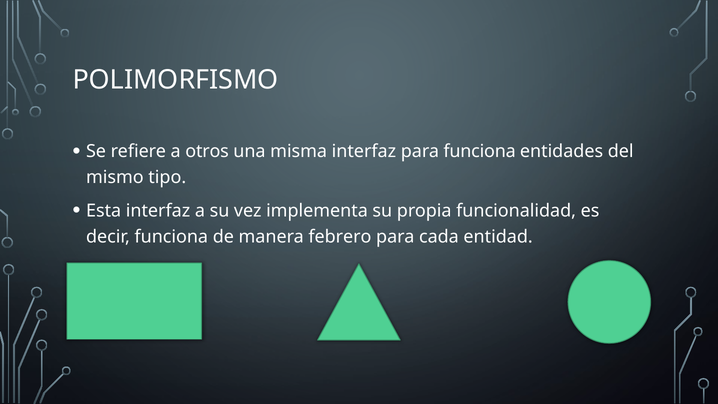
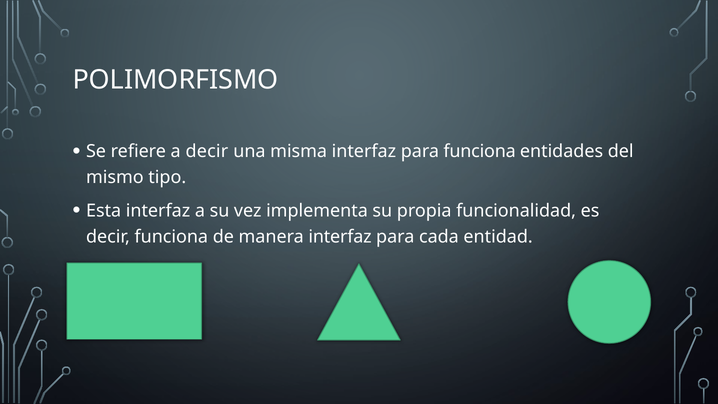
a otros: otros -> decir
manera febrero: febrero -> interfaz
